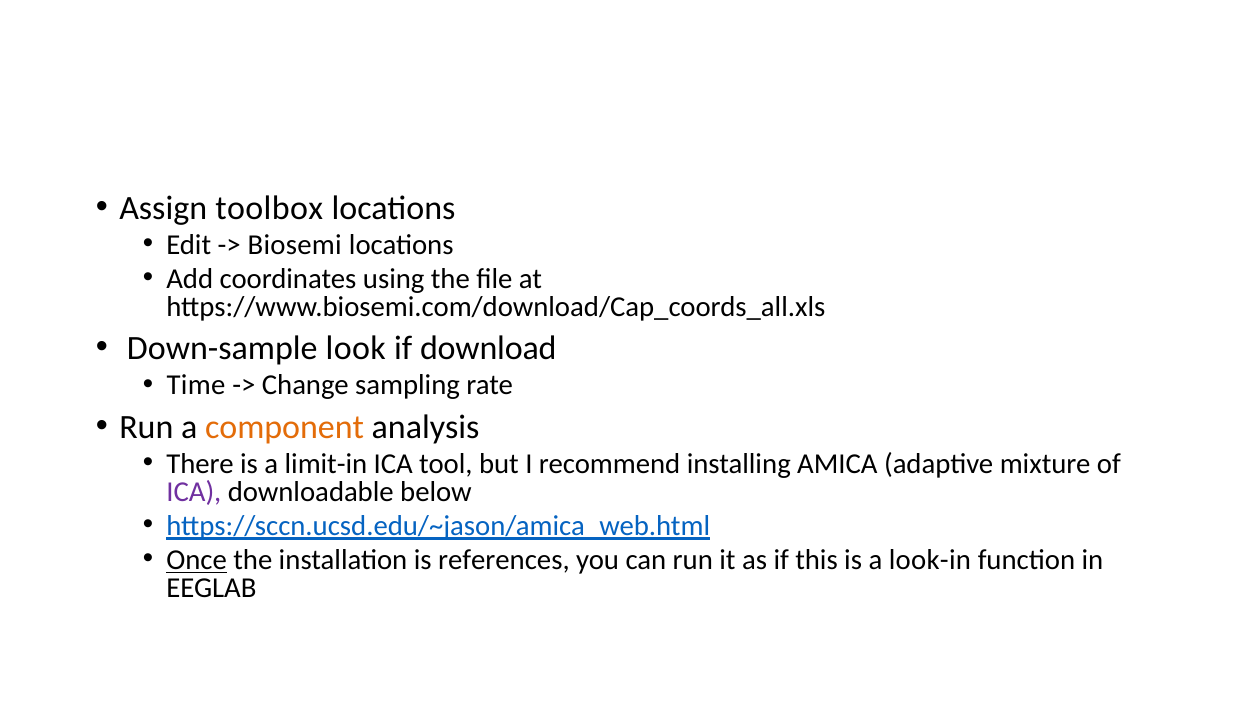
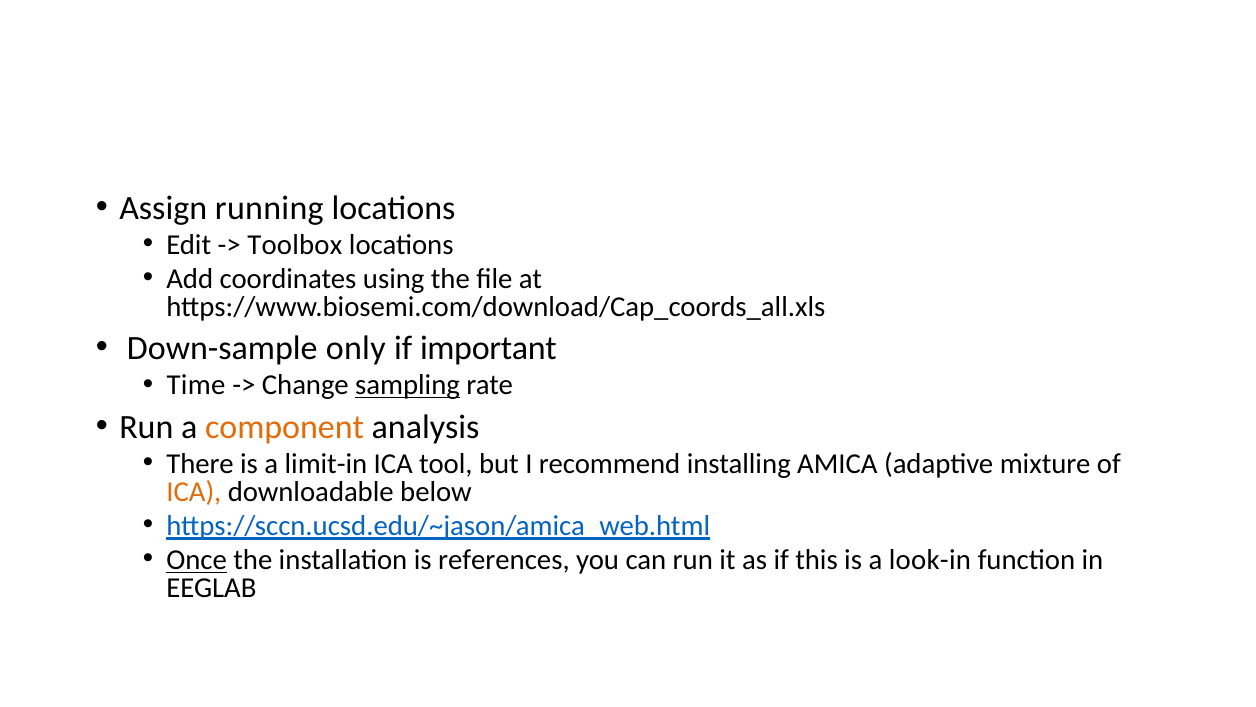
toolbox: toolbox -> running
Biosemi: Biosemi -> Toolbox
look: look -> only
download: download -> important
sampling underline: none -> present
ICA at (194, 492) colour: purple -> orange
